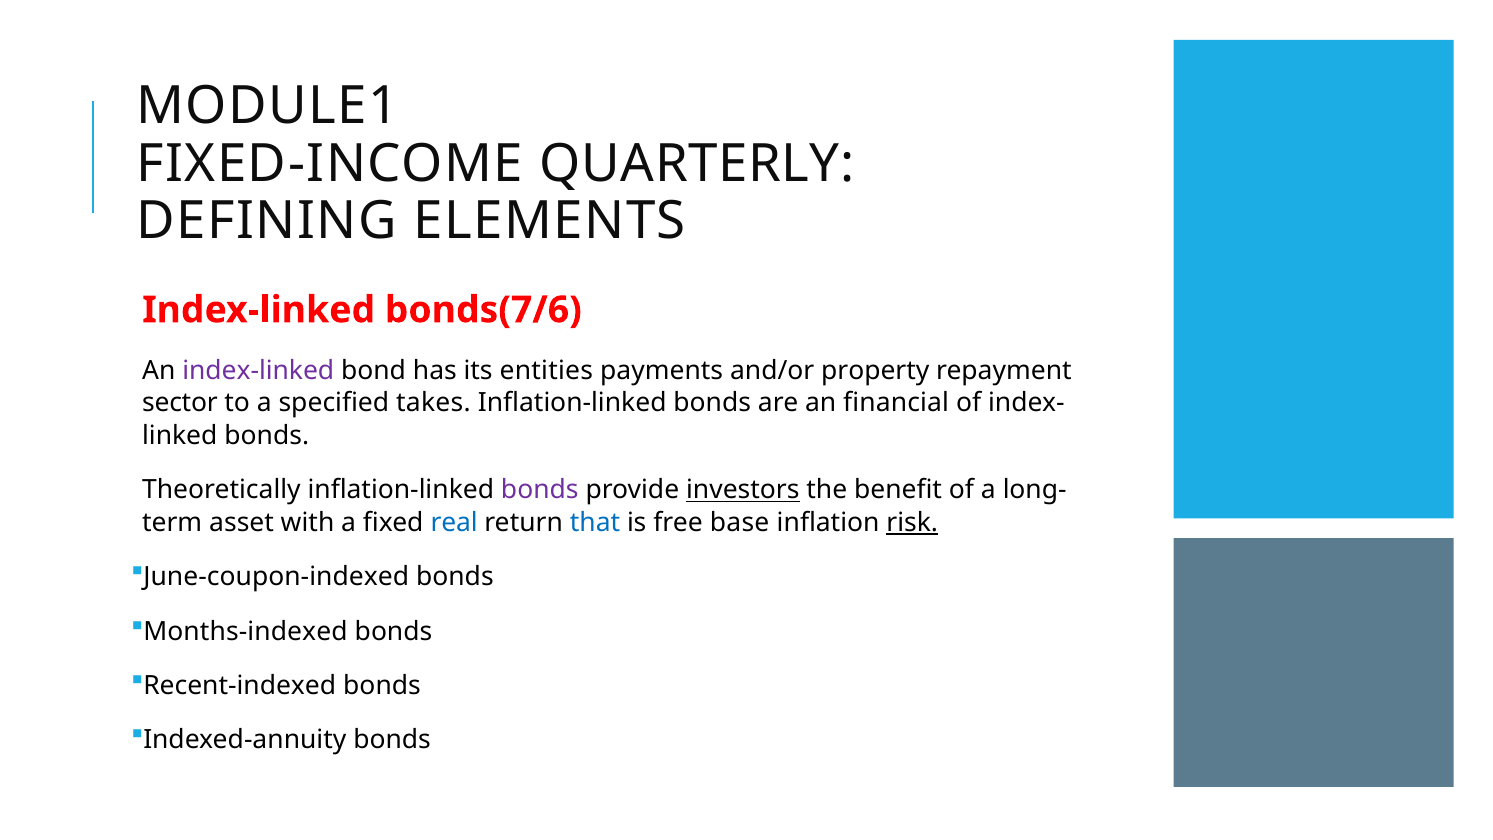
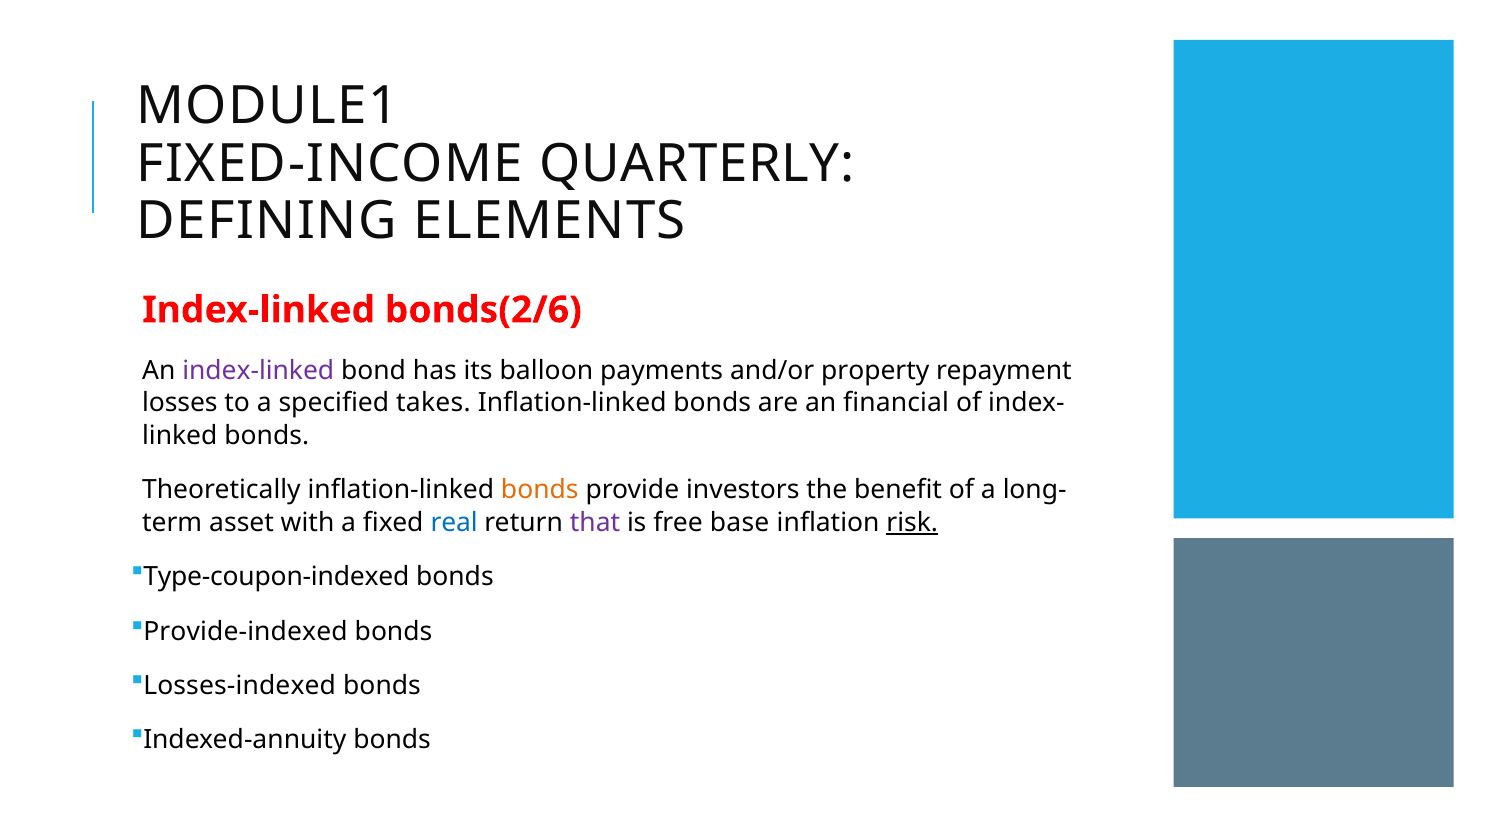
bonds(7/6: bonds(7/6 -> bonds(2/6
entities: entities -> balloon
sector: sector -> losses
bonds at (540, 490) colour: purple -> orange
investors underline: present -> none
that colour: blue -> purple
June-coupon-indexed: June-coupon-indexed -> Type-coupon-indexed
Months-indexed: Months-indexed -> Provide-indexed
Recent-indexed: Recent-indexed -> Losses-indexed
